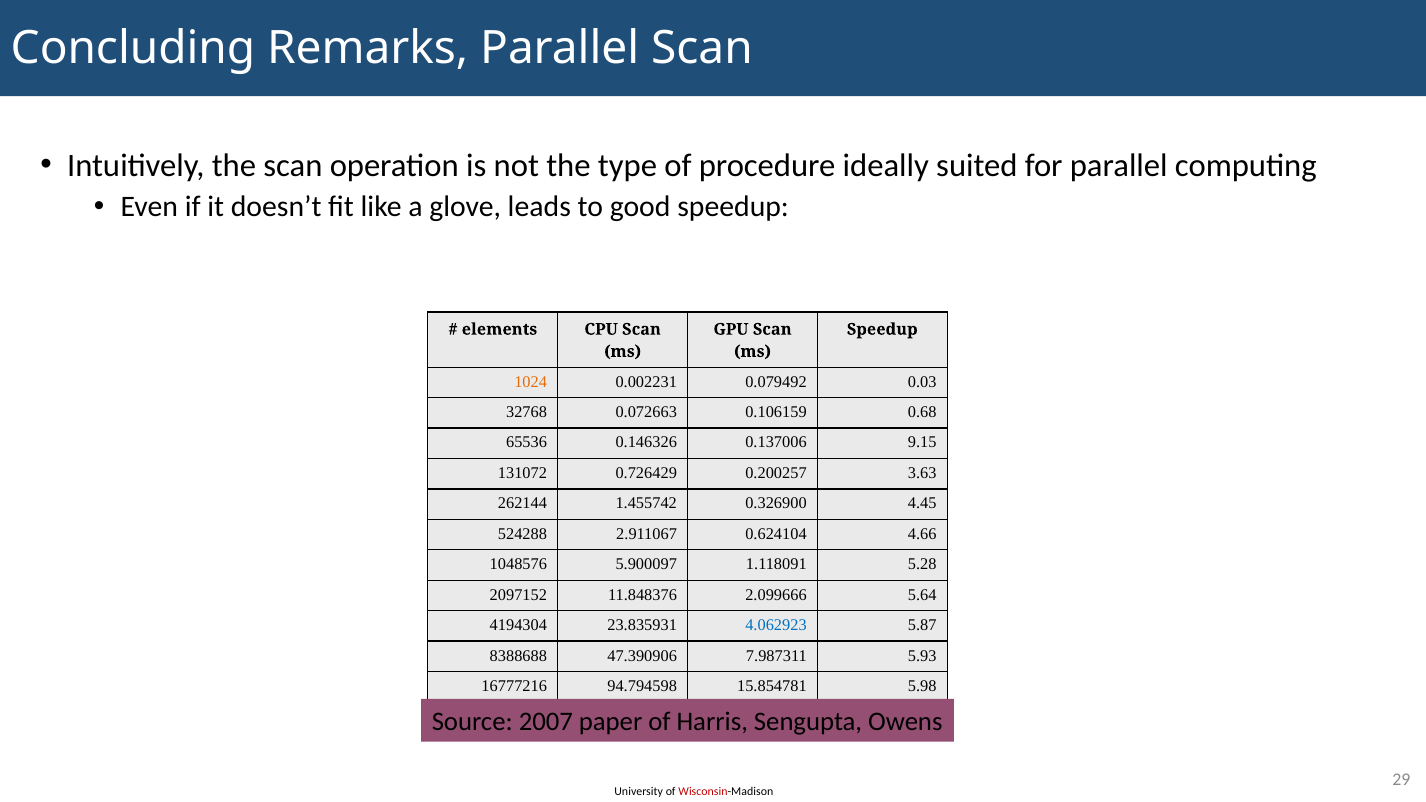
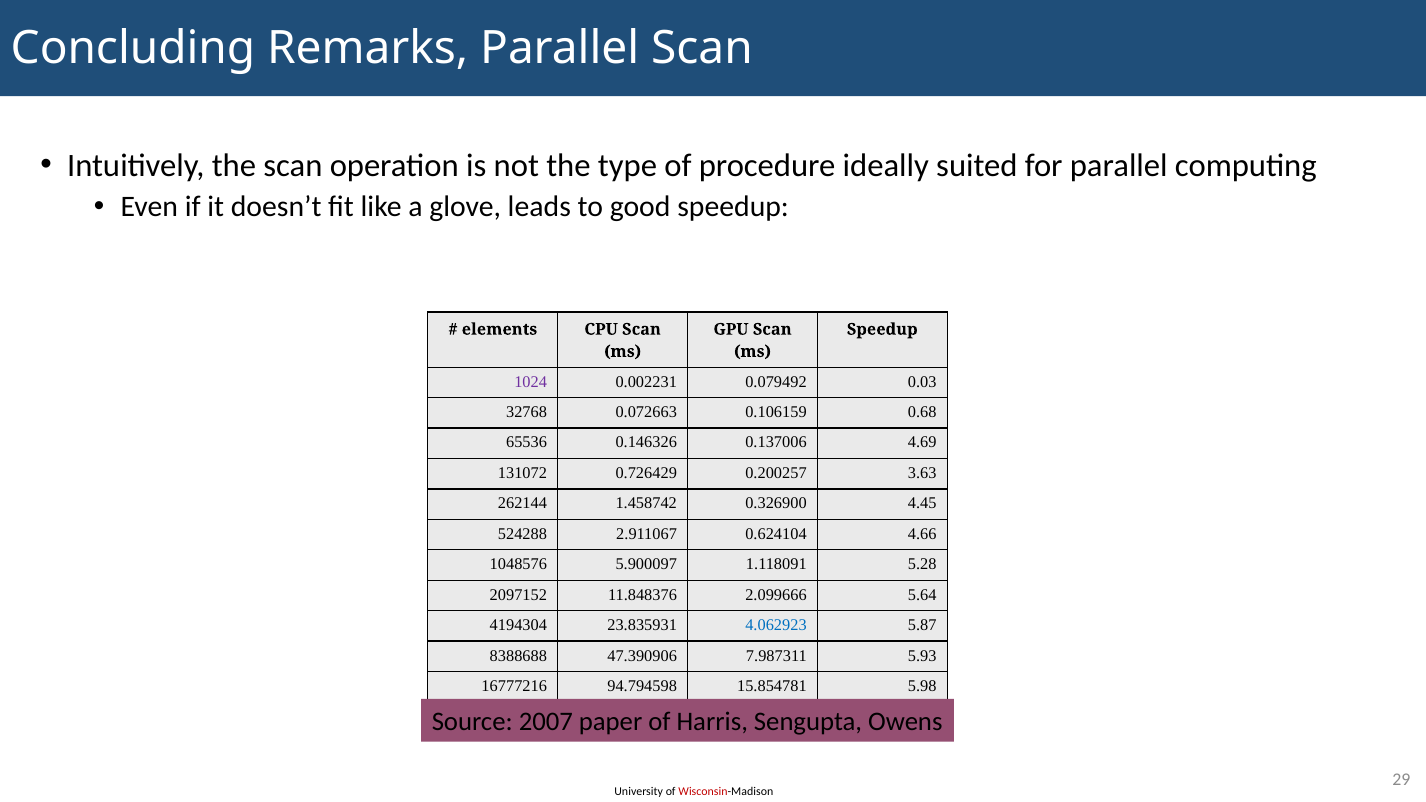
1024 colour: orange -> purple
9.15: 9.15 -> 4.69
1.455742: 1.455742 -> 1.458742
